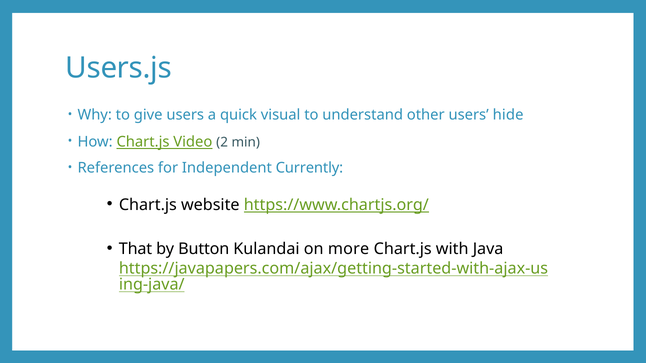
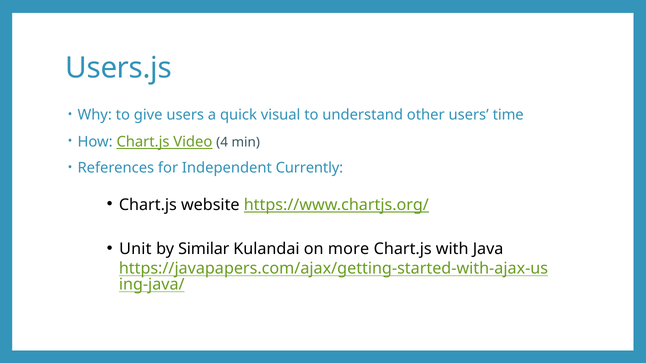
hide: hide -> time
2: 2 -> 4
That: That -> Unit
Button: Button -> Similar
